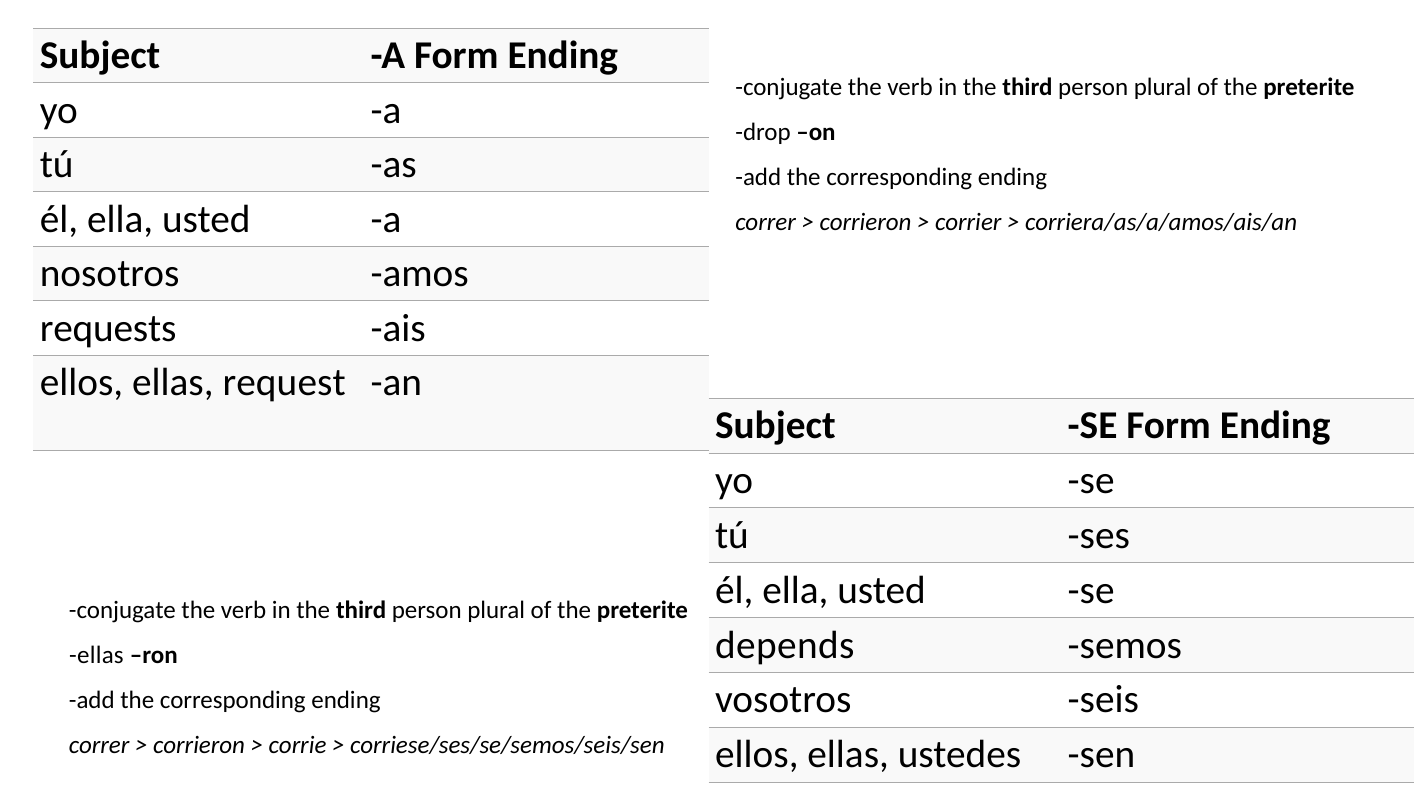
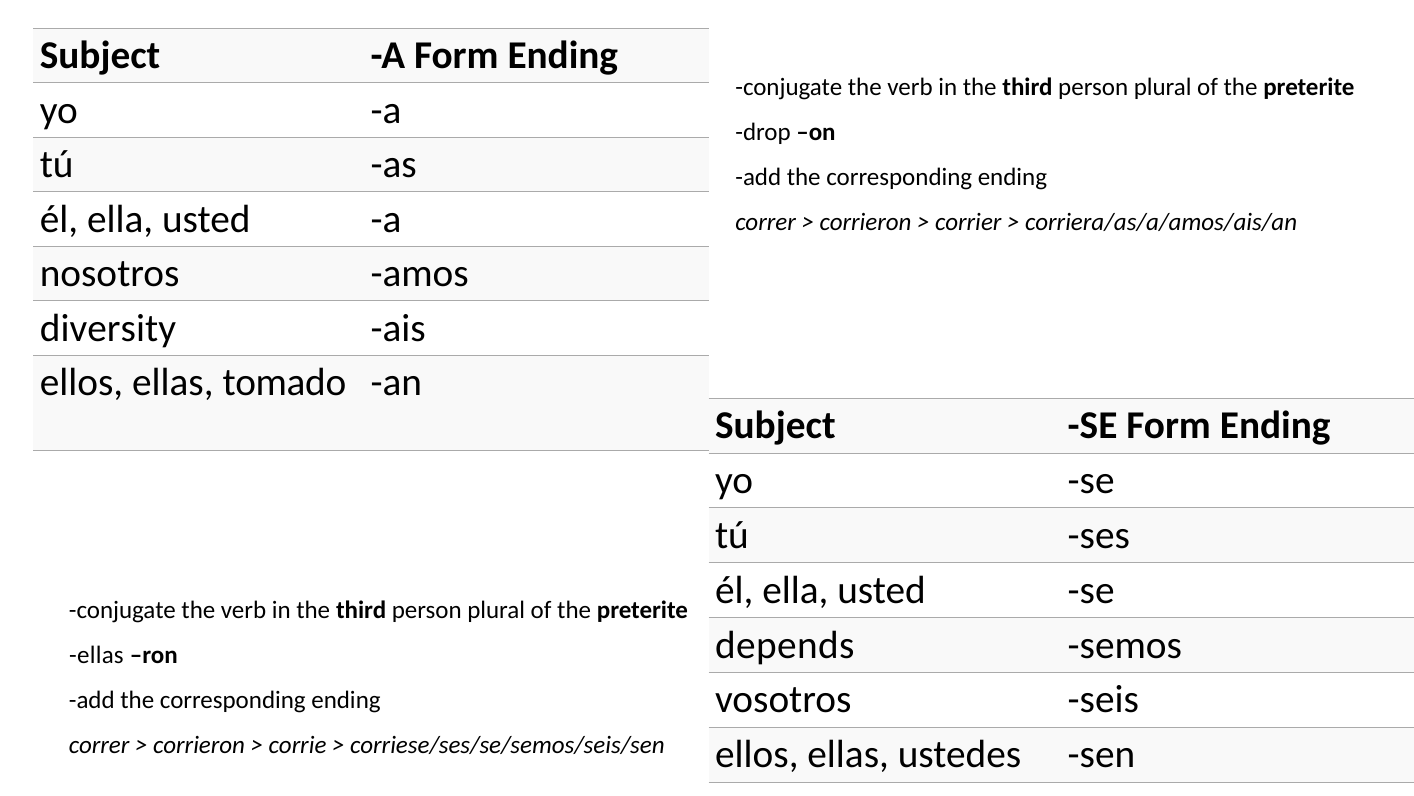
requests: requests -> diversity
request: request -> tomado
